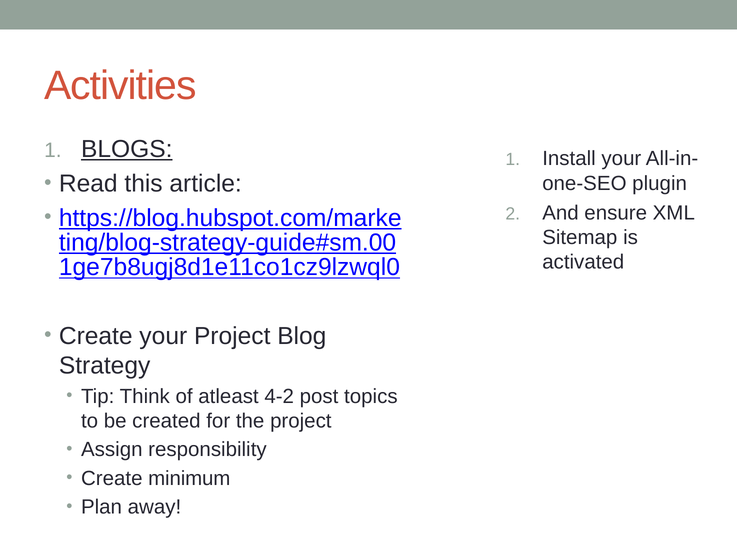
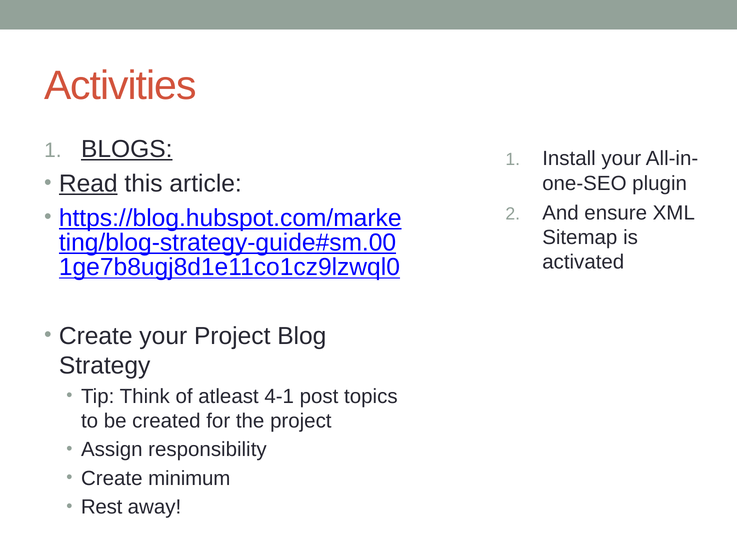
Read underline: none -> present
4-2: 4-2 -> 4-1
Plan: Plan -> Rest
